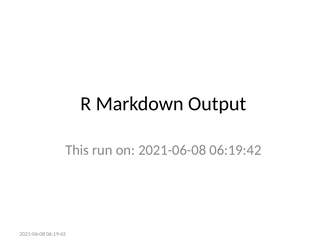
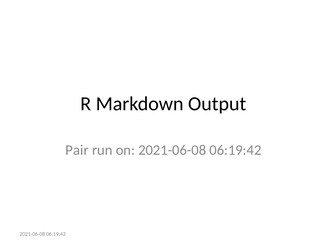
This: This -> Pair
